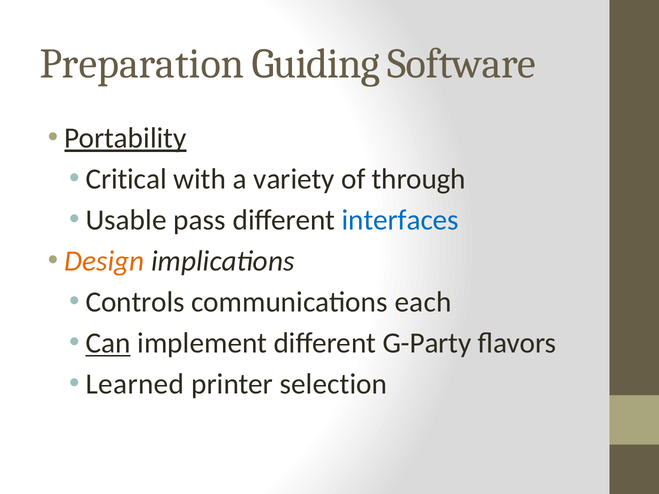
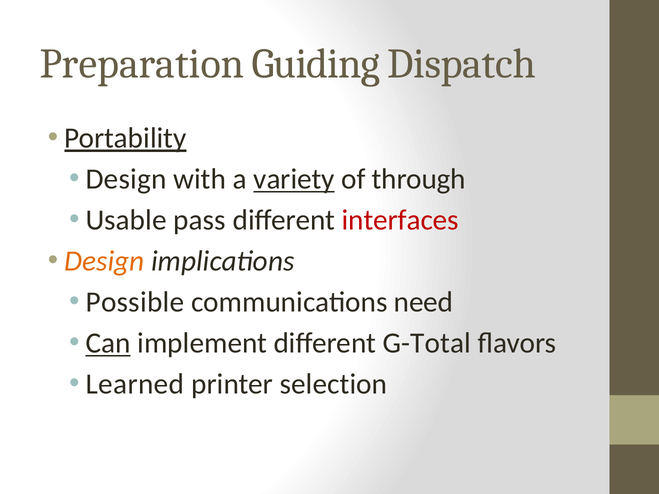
Software: Software -> Dispatch
Critical at (126, 179): Critical -> Design
variety underline: none -> present
interfaces colour: blue -> red
Controls: Controls -> Possible
each: each -> need
G-Party: G-Party -> G-Total
